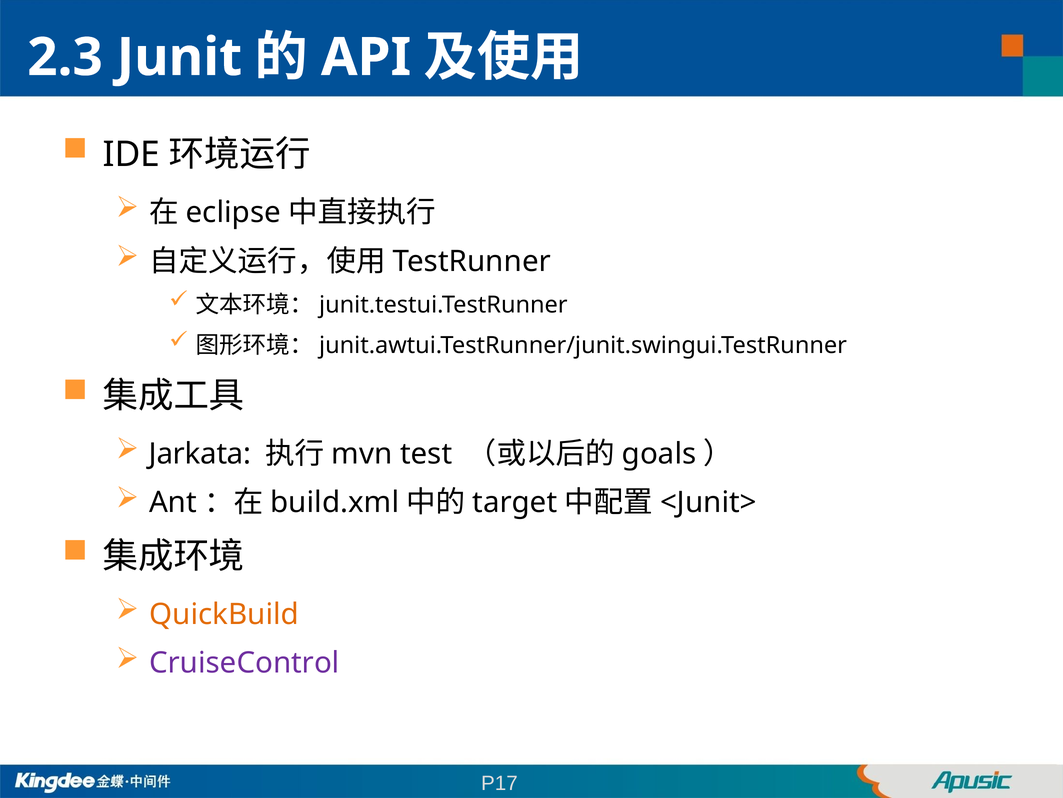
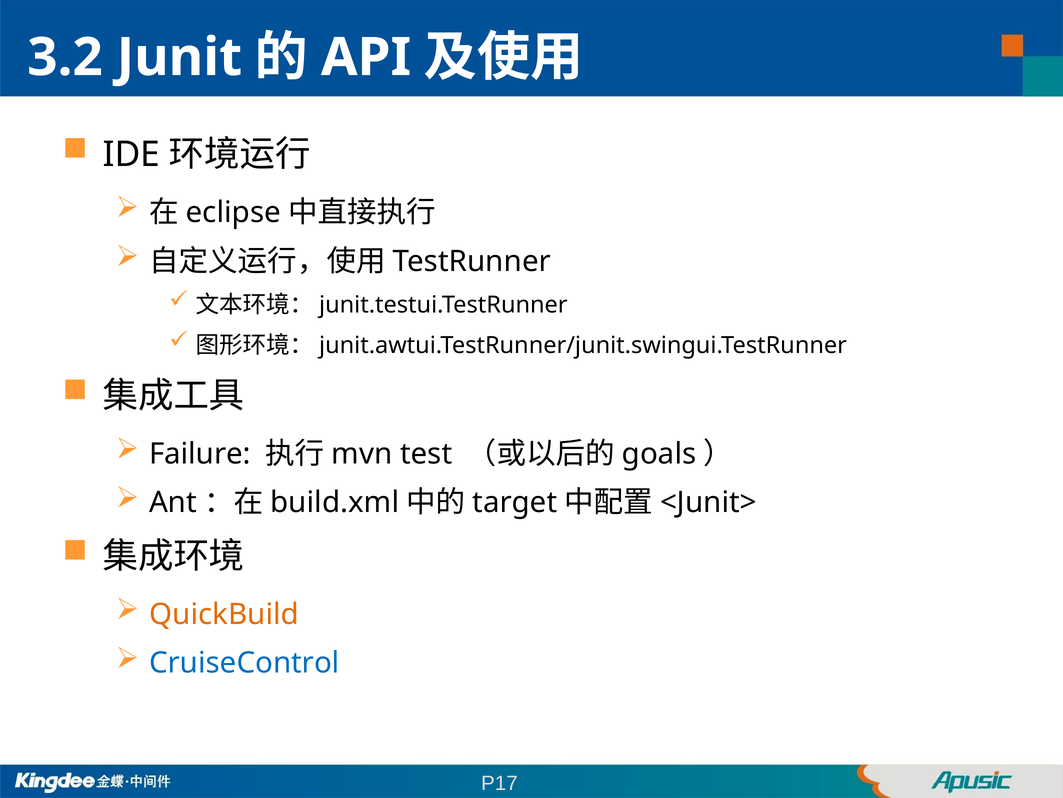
2.3: 2.3 -> 3.2
Jarkata: Jarkata -> Failure
CruiseControl colour: purple -> blue
